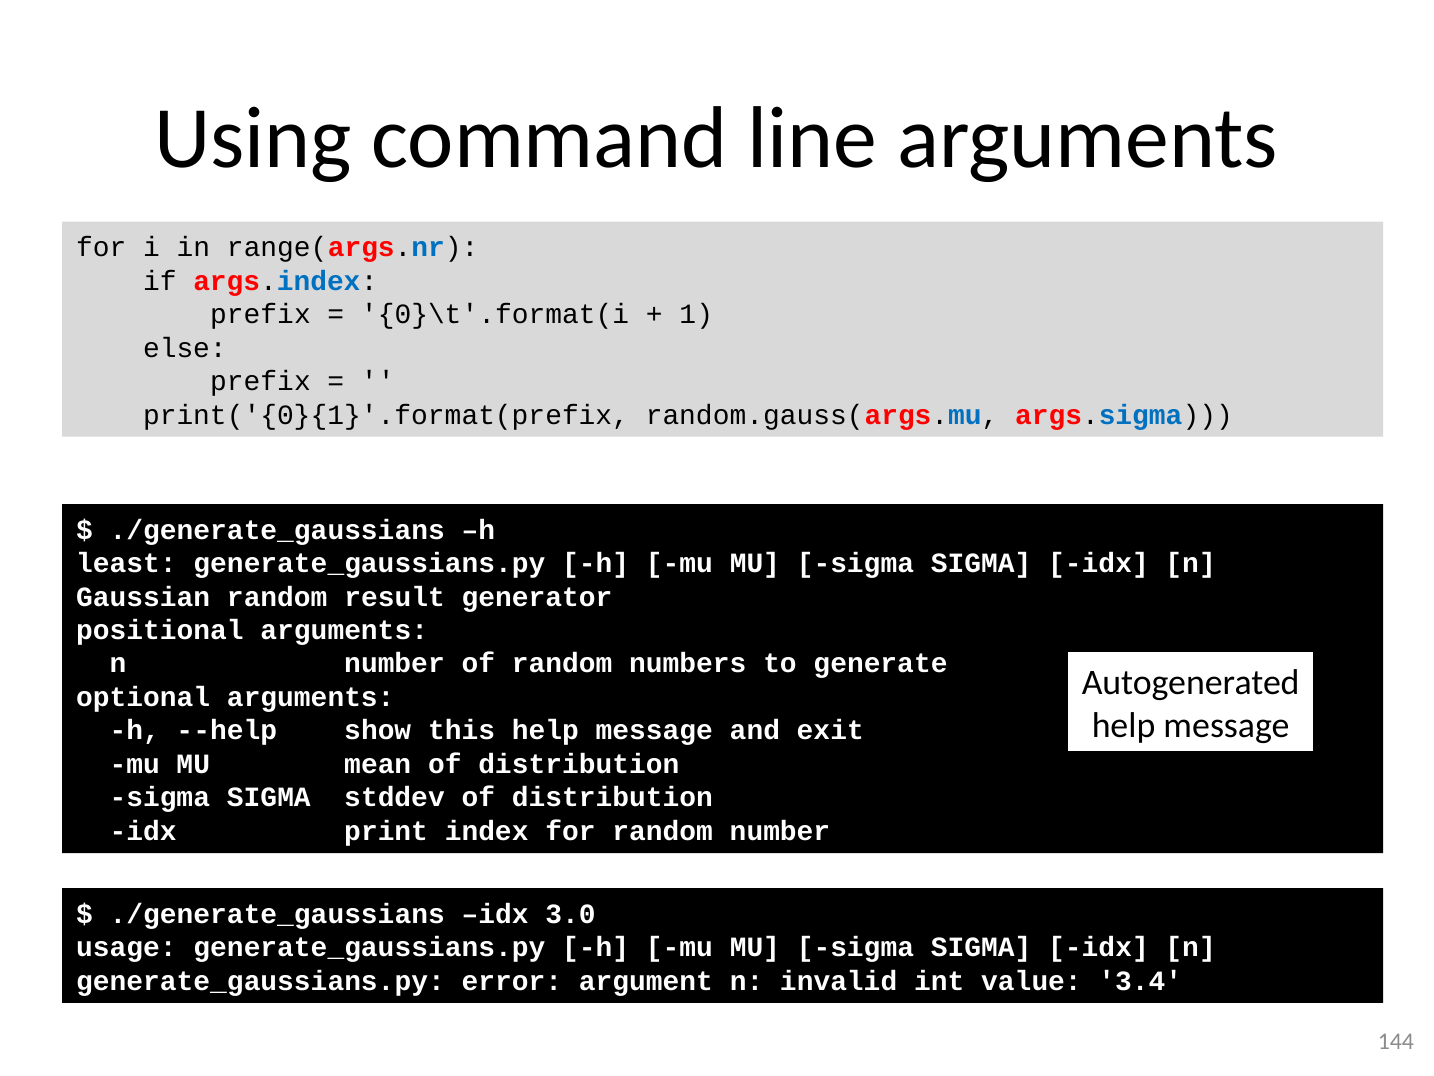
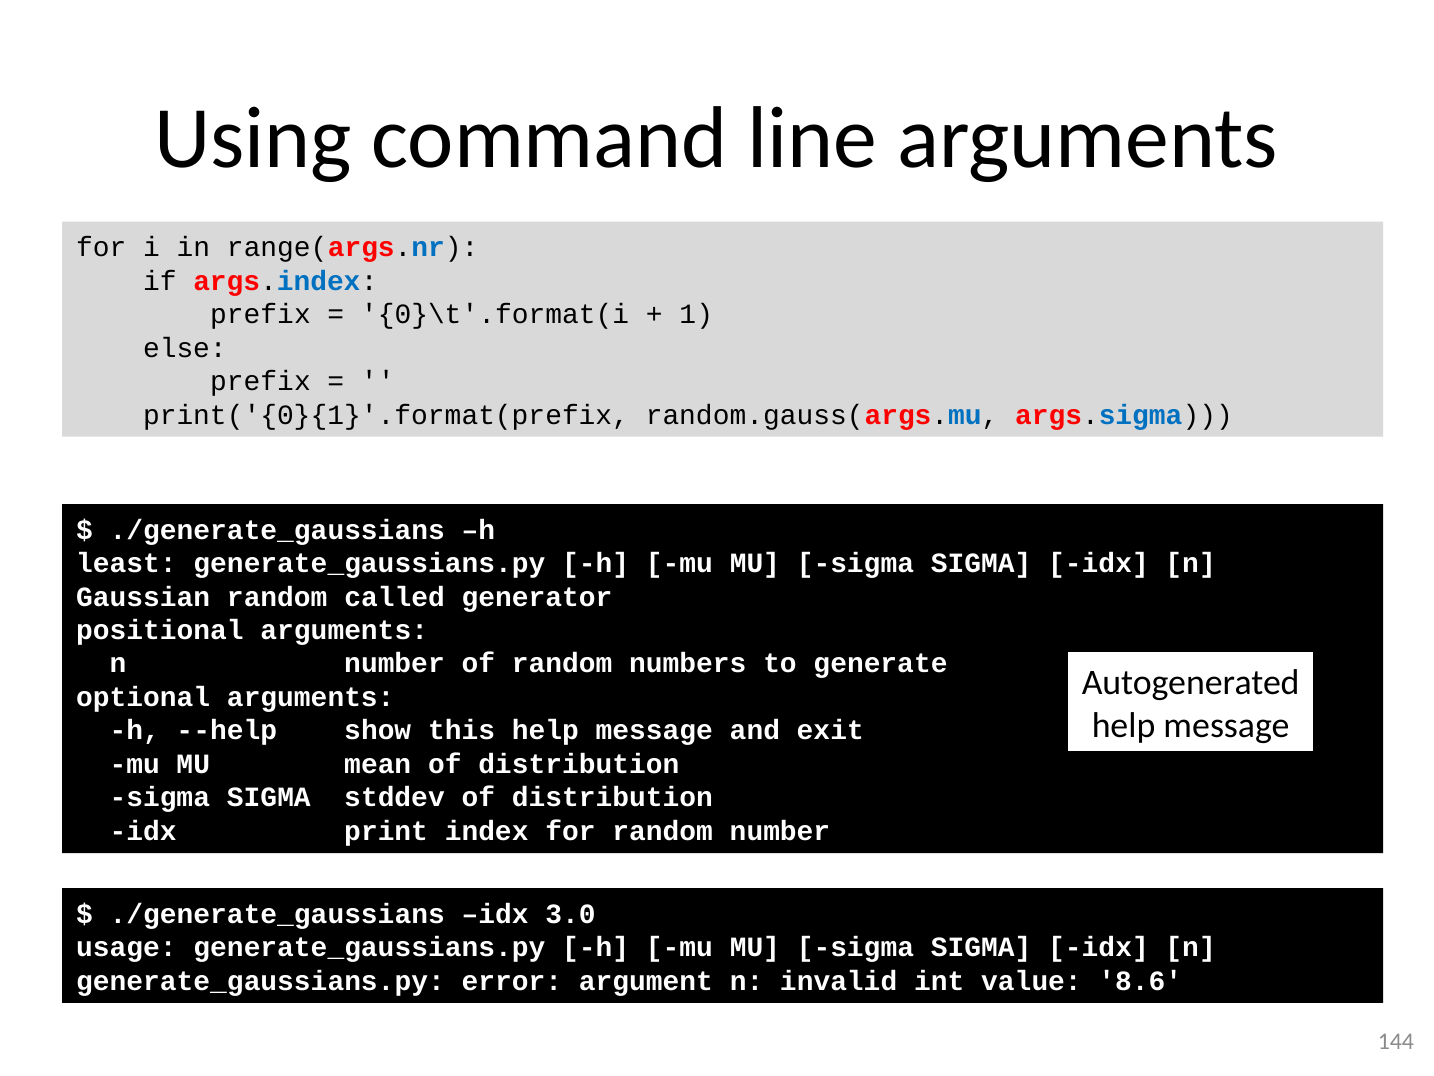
result: result -> called
3.4: 3.4 -> 8.6
